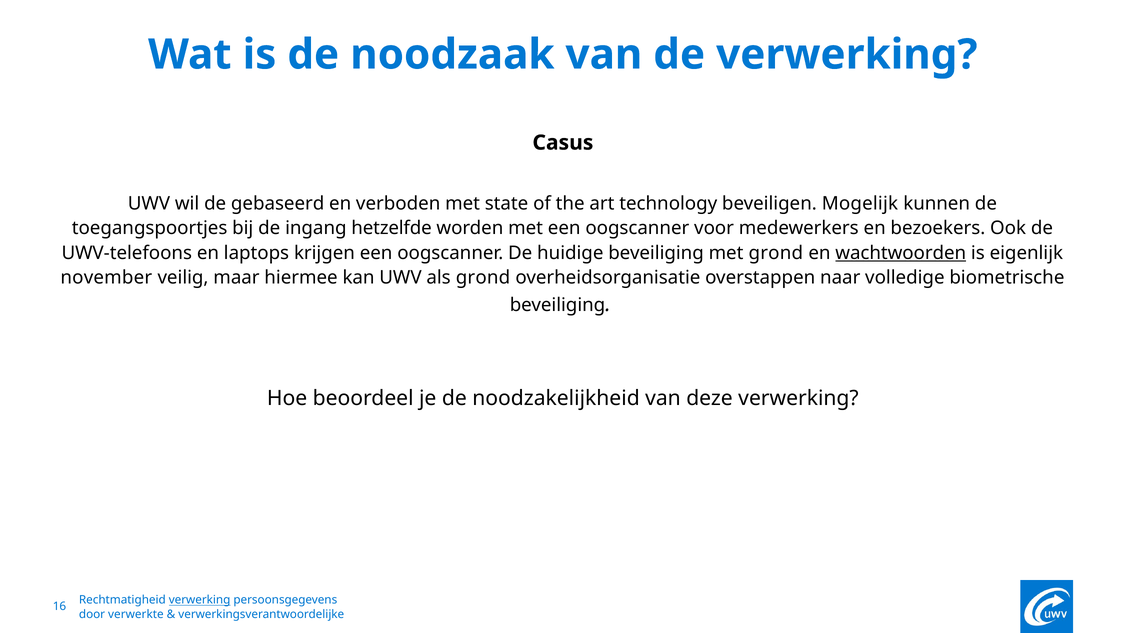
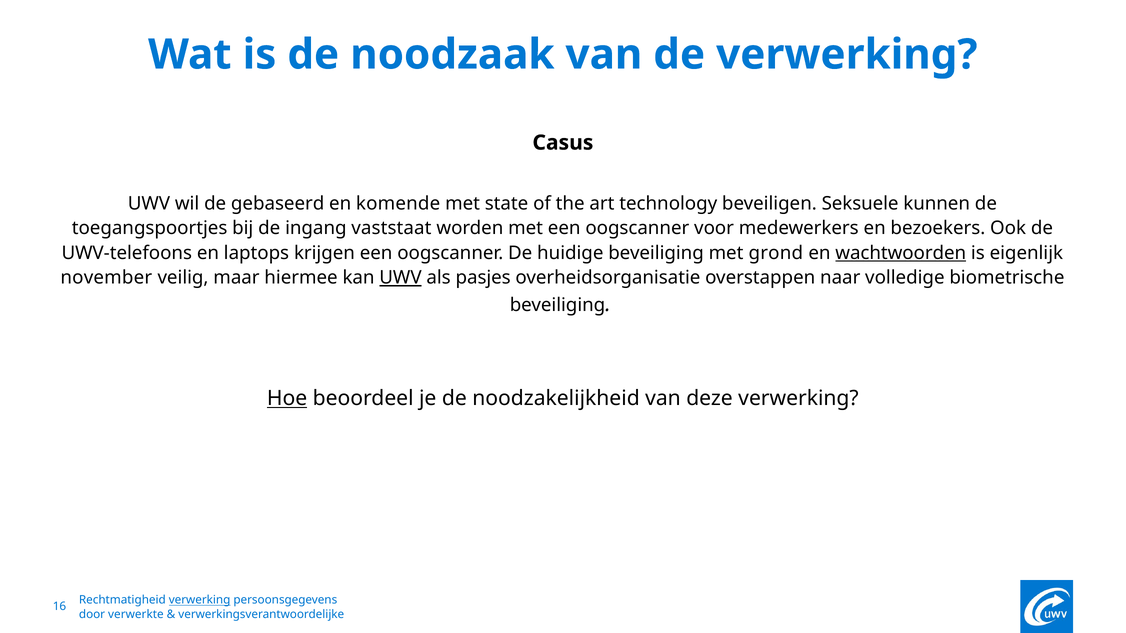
verboden: verboden -> komende
Mogelijk: Mogelijk -> Seksuele
hetzelfde: hetzelfde -> vaststaat
UWV at (400, 278) underline: none -> present
als grond: grond -> pasjes
Hoe underline: none -> present
